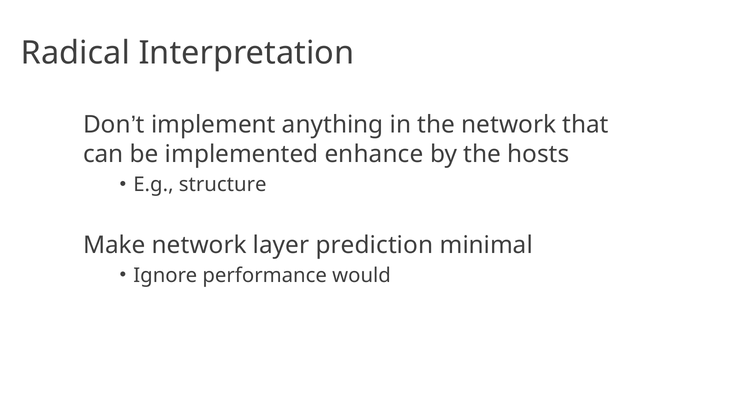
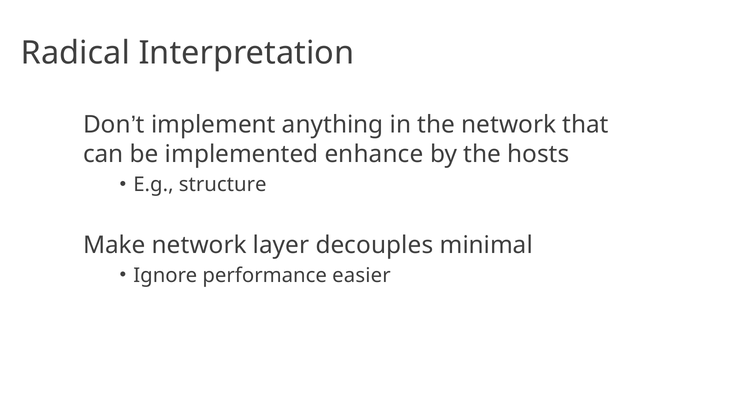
prediction: prediction -> decouples
would: would -> easier
